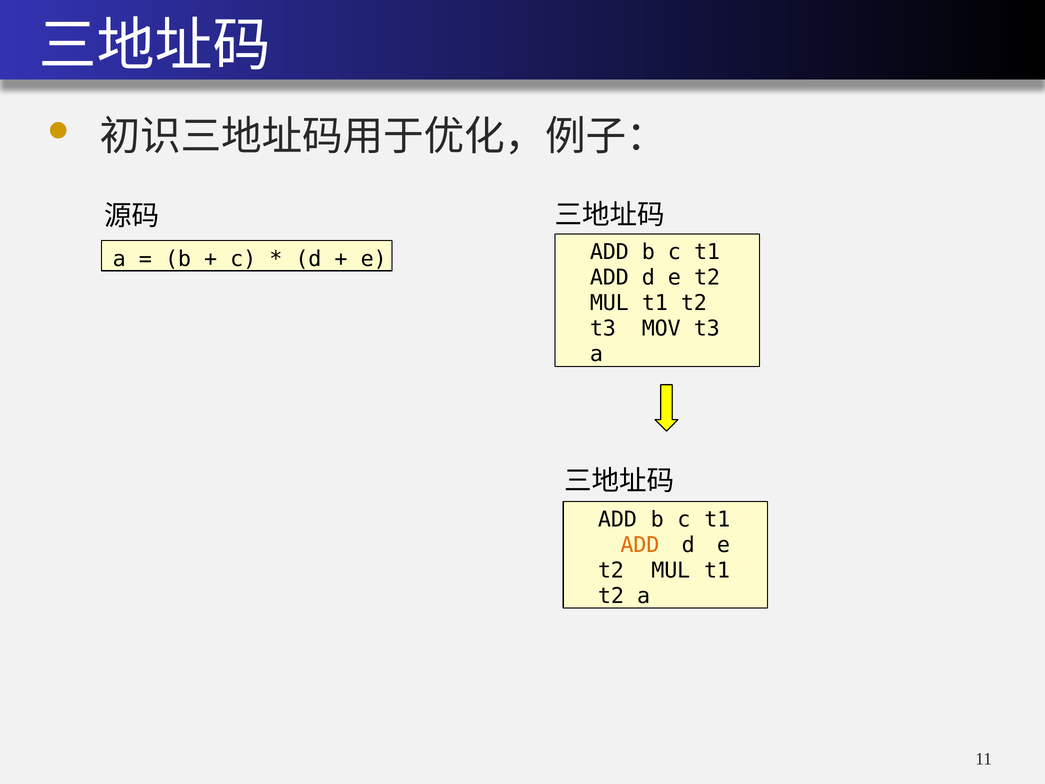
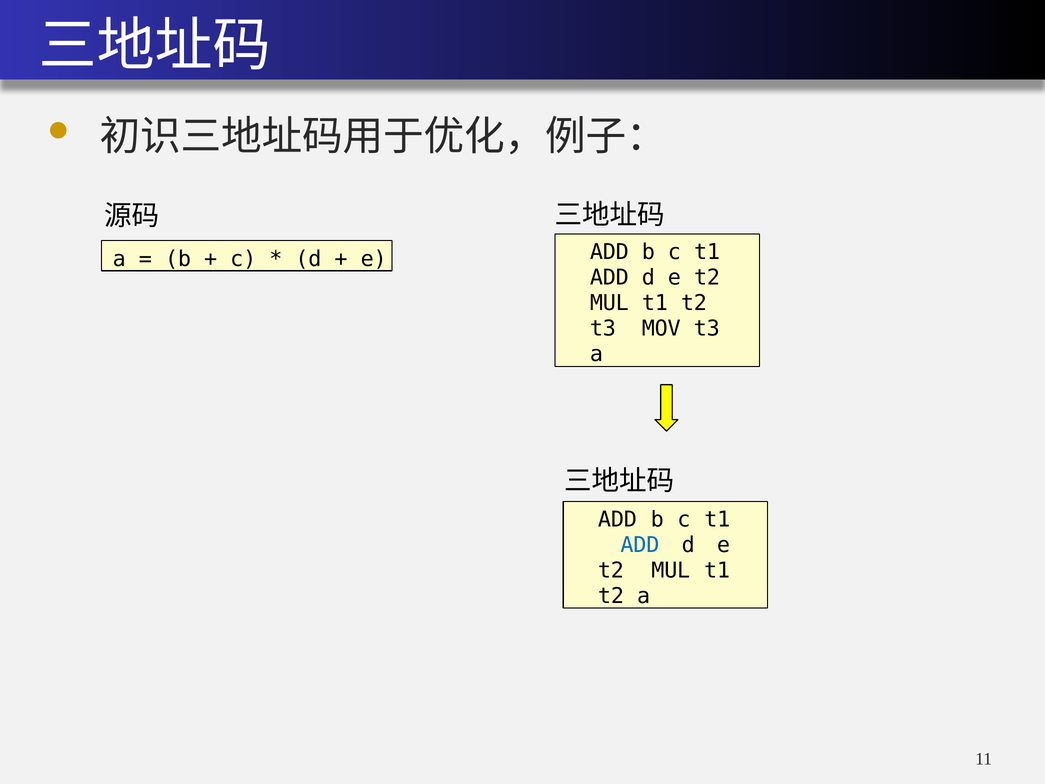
ADD at (640, 545) colour: orange -> blue
